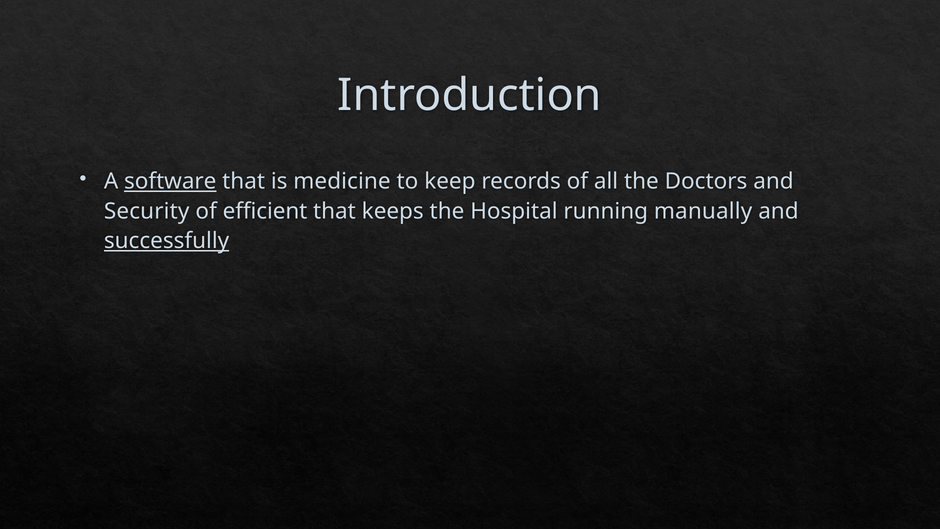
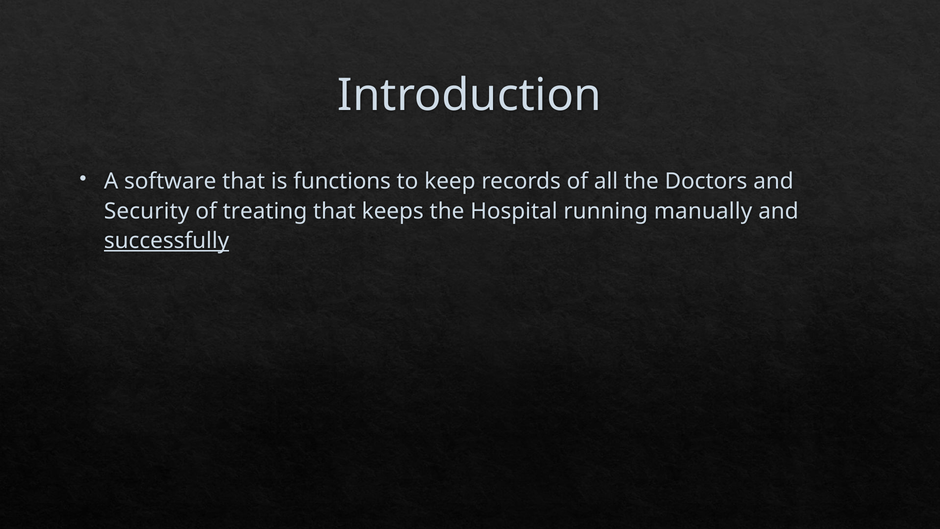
software underline: present -> none
medicine: medicine -> functions
efficient: efficient -> treating
